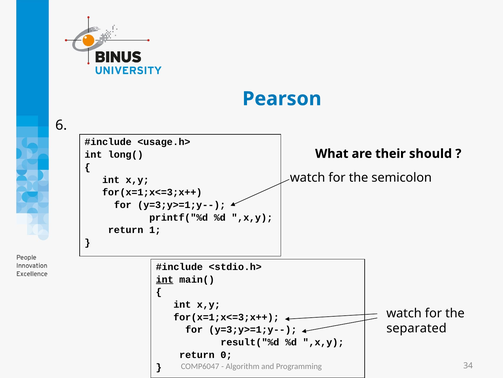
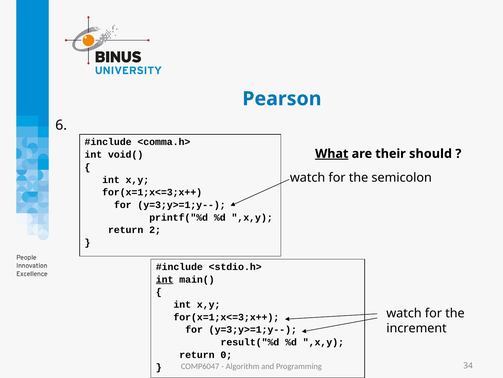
<usage.h>: <usage.h> -> <comma.h>
long(: long( -> void(
What underline: none -> present
1: 1 -> 2
separated: separated -> increment
